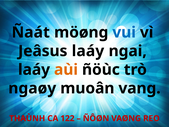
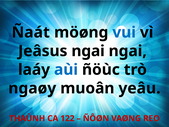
Jeâsus laáy: laáy -> ngai
aùi colour: orange -> blue
vang: vang -> yeâu
